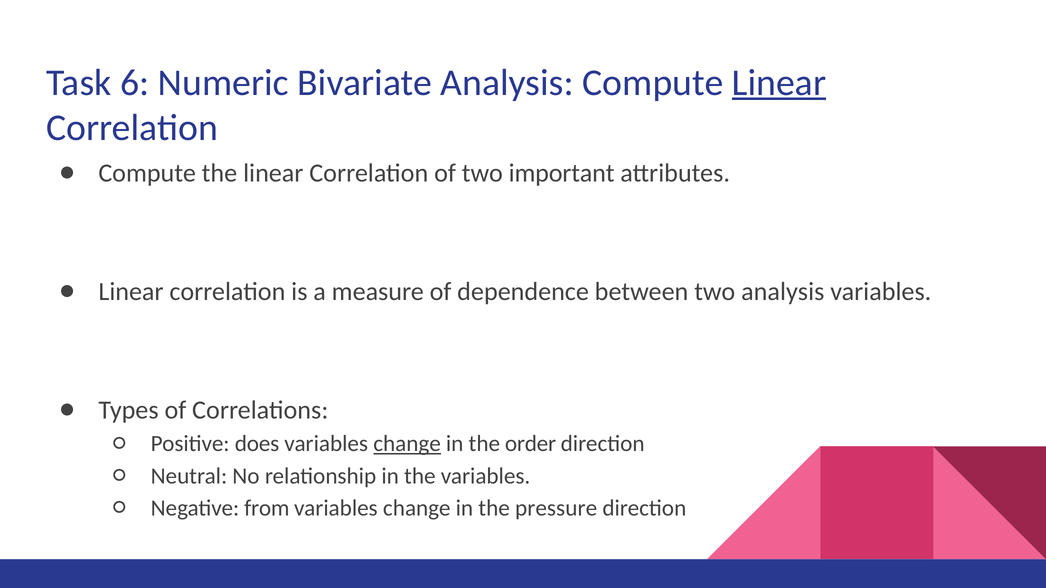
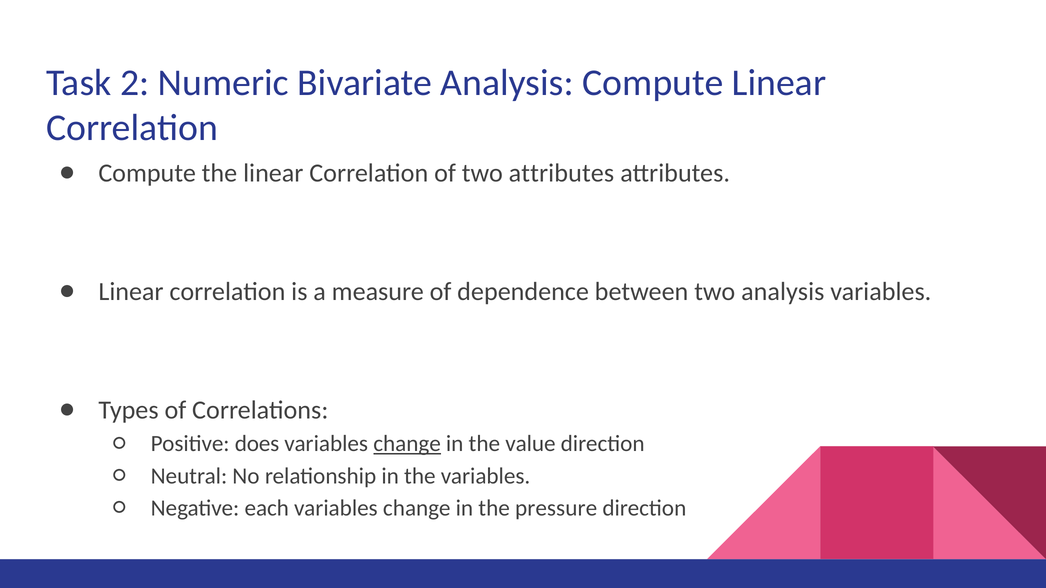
6: 6 -> 2
Linear at (779, 83) underline: present -> none
two important: important -> attributes
order: order -> value
from: from -> each
